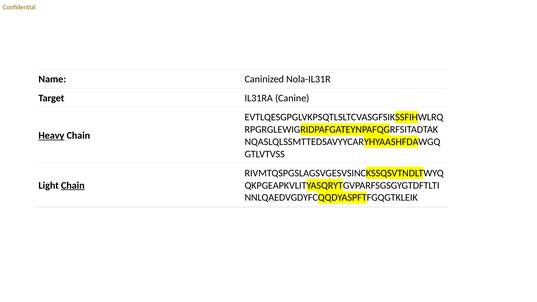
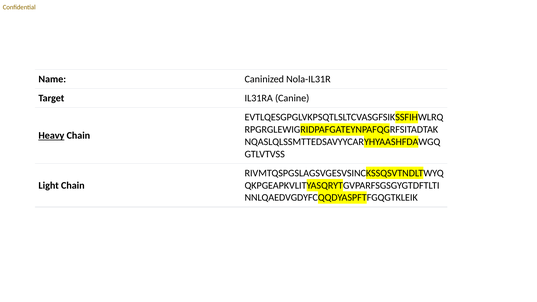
Chain at (73, 185) underline: present -> none
